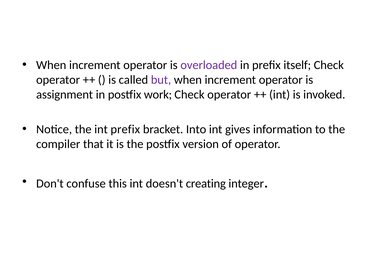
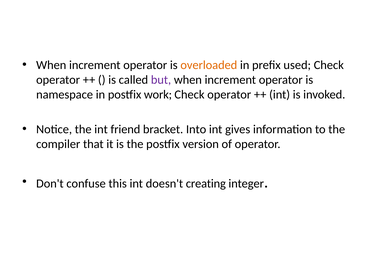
overloaded colour: purple -> orange
itself: itself -> used
assignment: assignment -> namespace
int prefix: prefix -> friend
